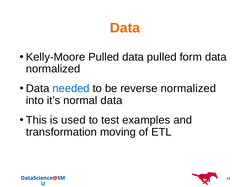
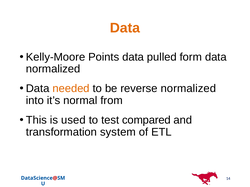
Kelly-Moore Pulled: Pulled -> Points
needed colour: blue -> orange
normal data: data -> from
examples: examples -> compared
moving: moving -> system
